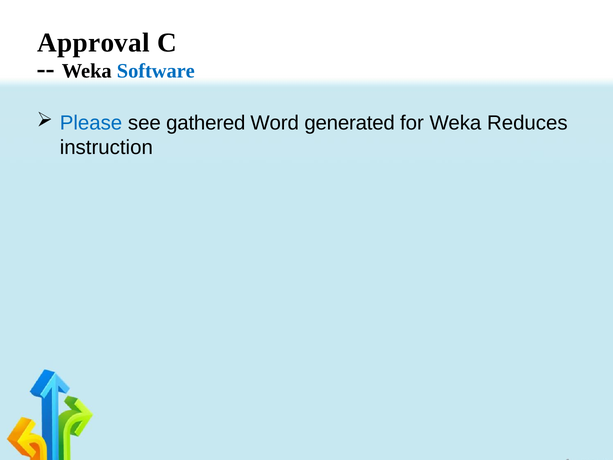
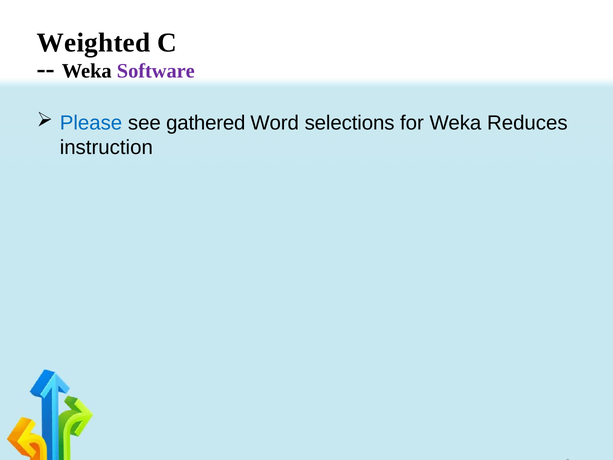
Approval: Approval -> Weighted
Software colour: blue -> purple
generated: generated -> selections
